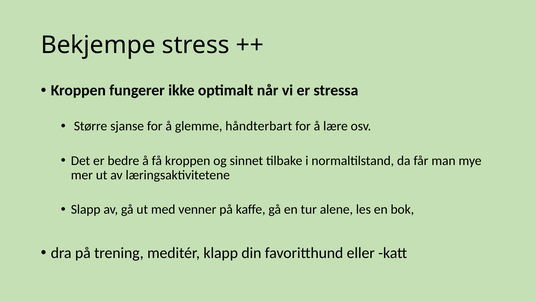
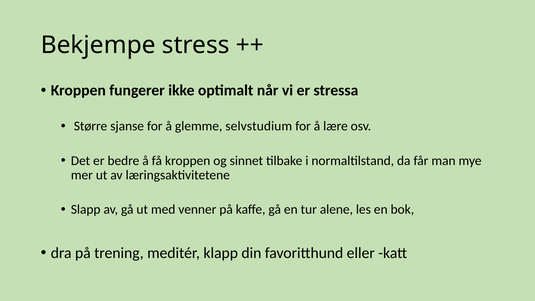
håndterbart: håndterbart -> selvstudium
